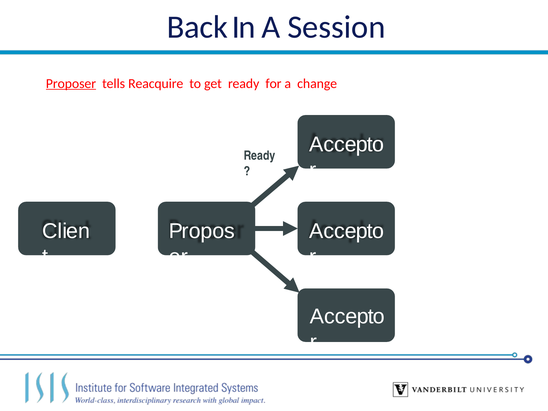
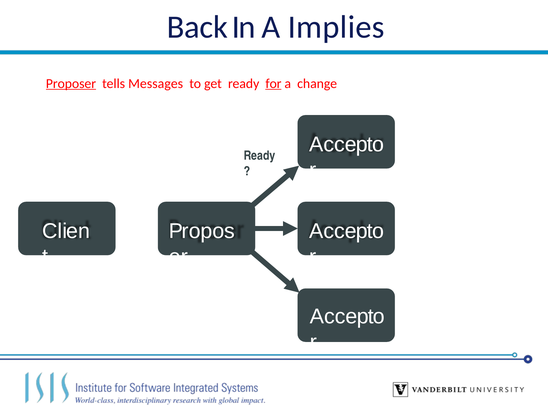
Session: Session -> Implies
Reacquire: Reacquire -> Messages
for underline: none -> present
